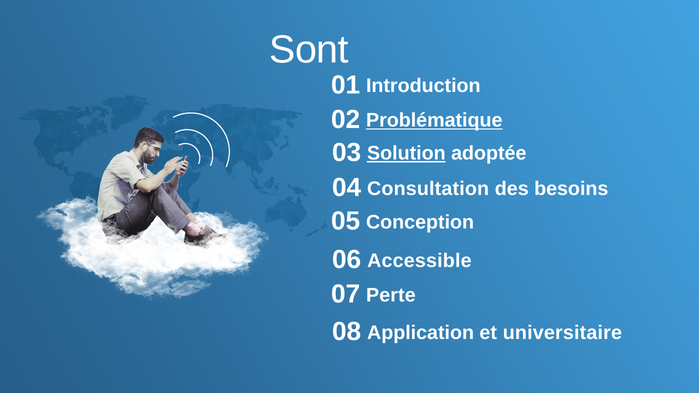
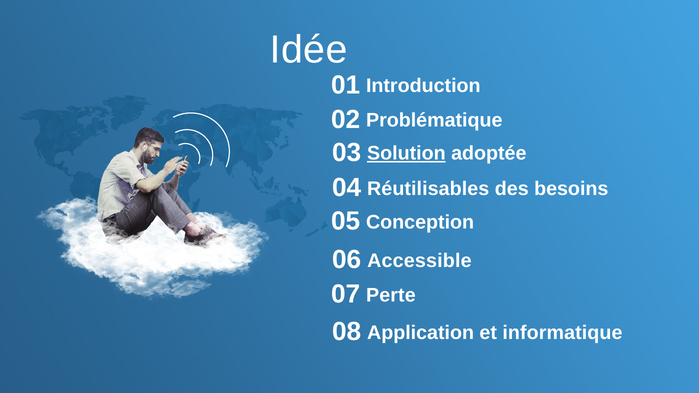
Sont: Sont -> Idée
Problématique underline: present -> none
Consultation: Consultation -> Réutilisables
universitaire: universitaire -> informatique
